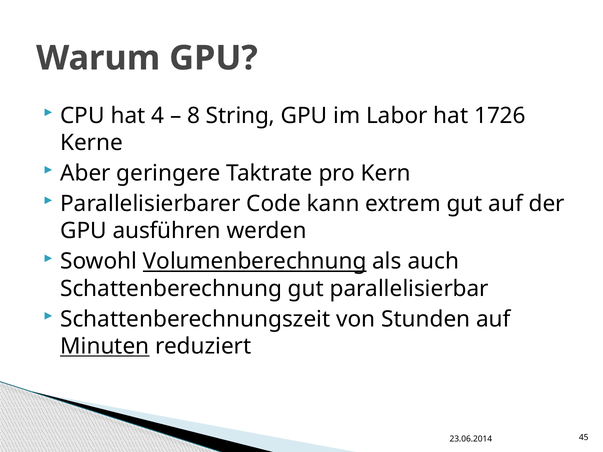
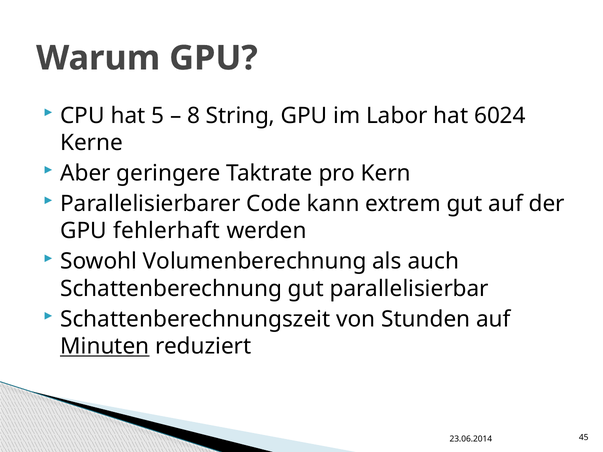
4: 4 -> 5
1726: 1726 -> 6024
ausführen: ausführen -> fehlerhaft
Volumenberechnung underline: present -> none
